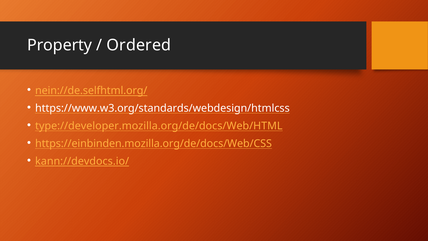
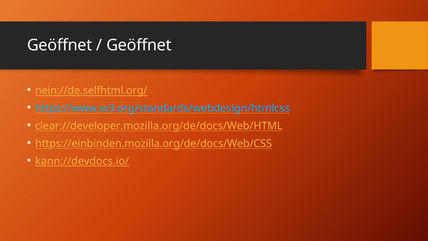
Property at (60, 45): Property -> Geöffnet
Ordered at (139, 45): Ordered -> Geöffnet
https://www.w3.org/standards/webdesign/htmlcss colour: white -> light blue
type://developer.mozilla.org/de/docs/Web/HTML: type://developer.mozilla.org/de/docs/Web/HTML -> clear://developer.mozilla.org/de/docs/Web/HTML
